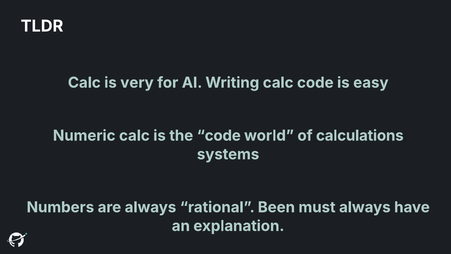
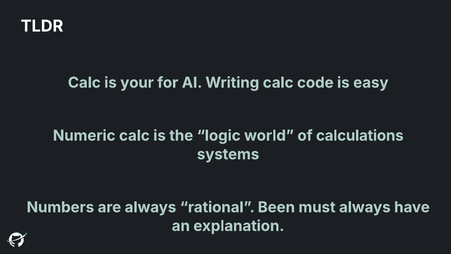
very: very -> your
the code: code -> logic
